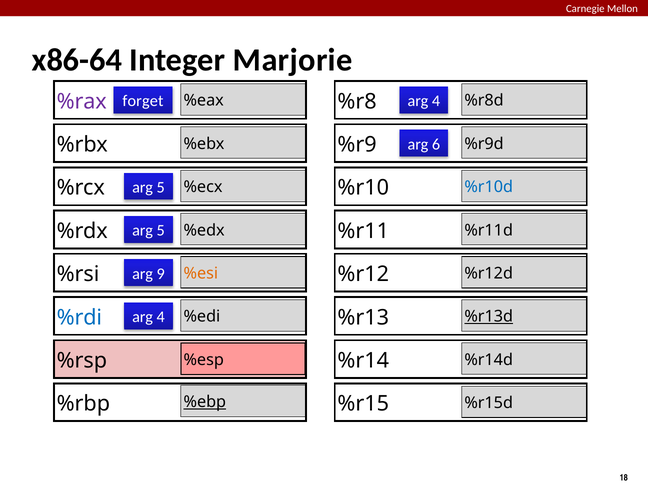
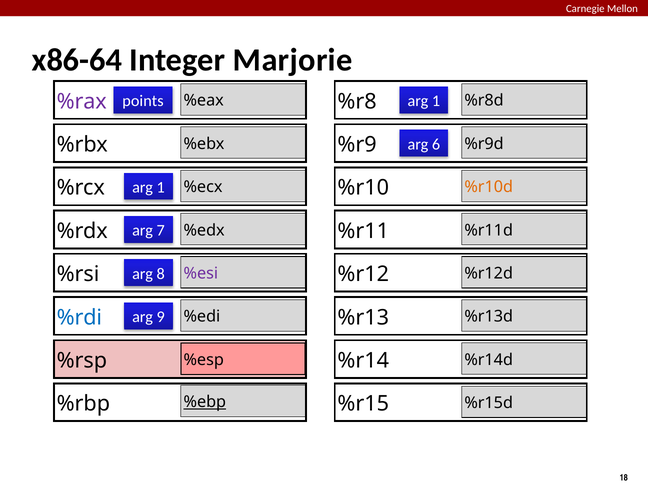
forget: forget -> points
4 at (436, 101): 4 -> 1
5 at (161, 187): 5 -> 1
%r10d colour: blue -> orange
5 at (161, 231): 5 -> 7
9: 9 -> 8
%esi colour: orange -> purple
4 at (161, 317): 4 -> 9
%r13d underline: present -> none
